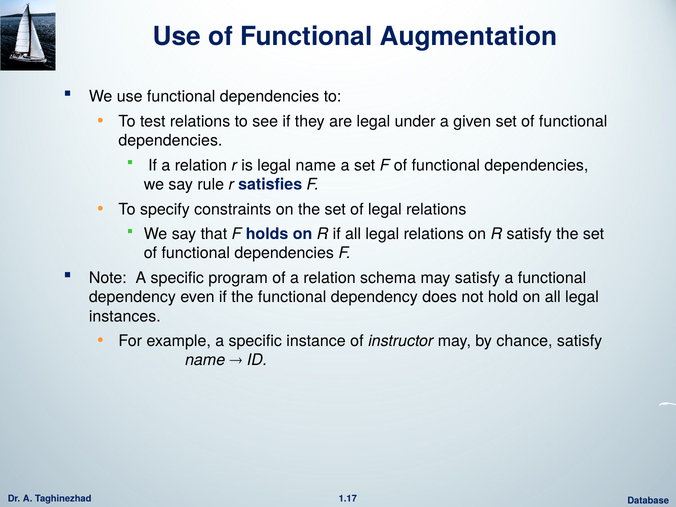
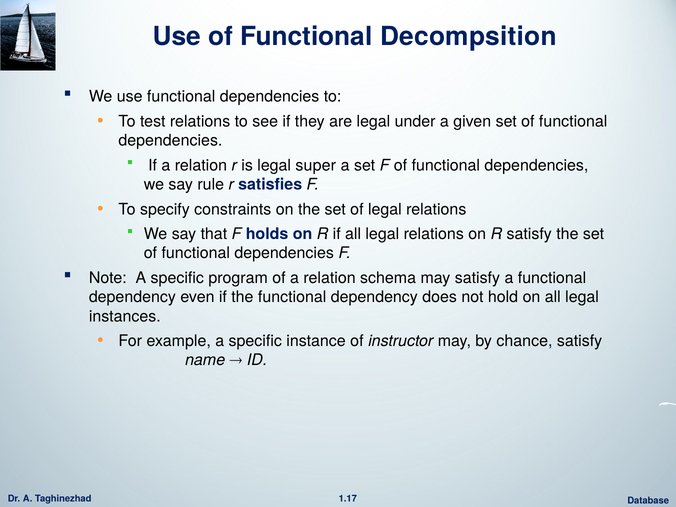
Augmentation: Augmentation -> Decompsition
legal name: name -> super
